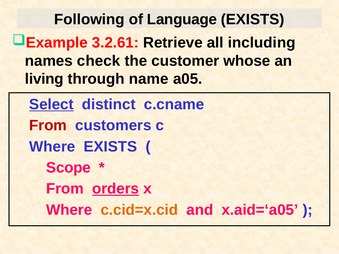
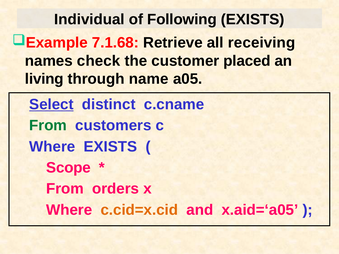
Following: Following -> Individual
Language: Language -> Following
3.2.61: 3.2.61 -> 7.1.68
including: including -> receiving
whose: whose -> placed
From at (48, 126) colour: red -> green
orders underline: present -> none
